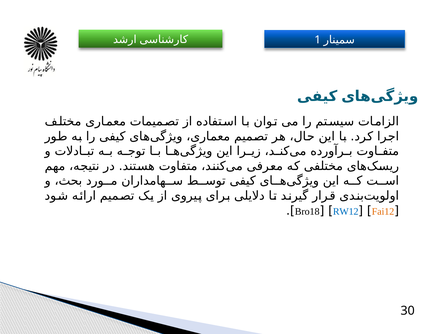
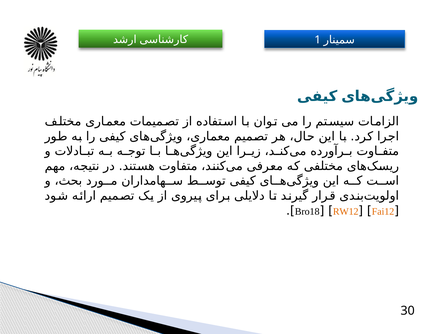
RW12 colour: blue -> orange
